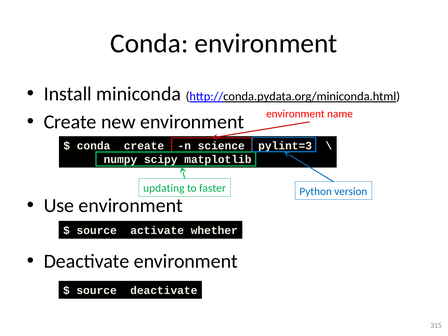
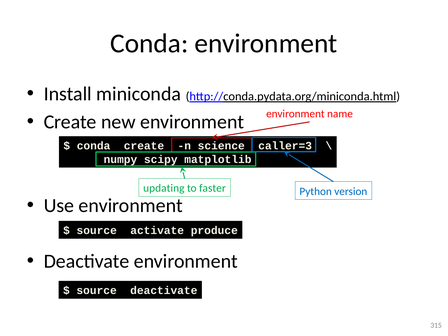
pylint=3: pylint=3 -> caller=3
whether: whether -> produce
